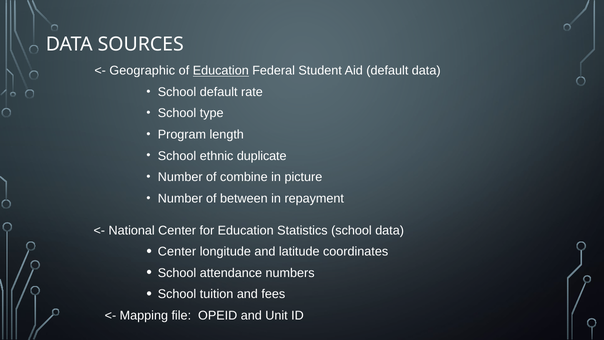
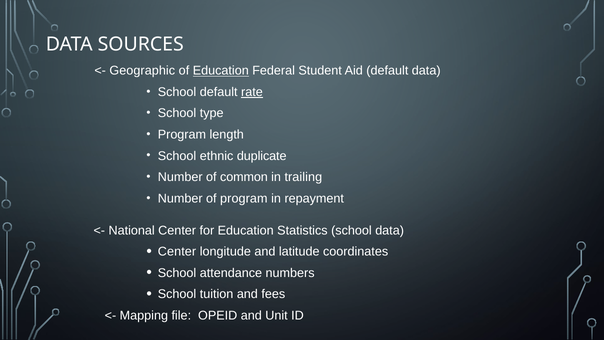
rate underline: none -> present
combine: combine -> common
picture: picture -> trailing
of between: between -> program
